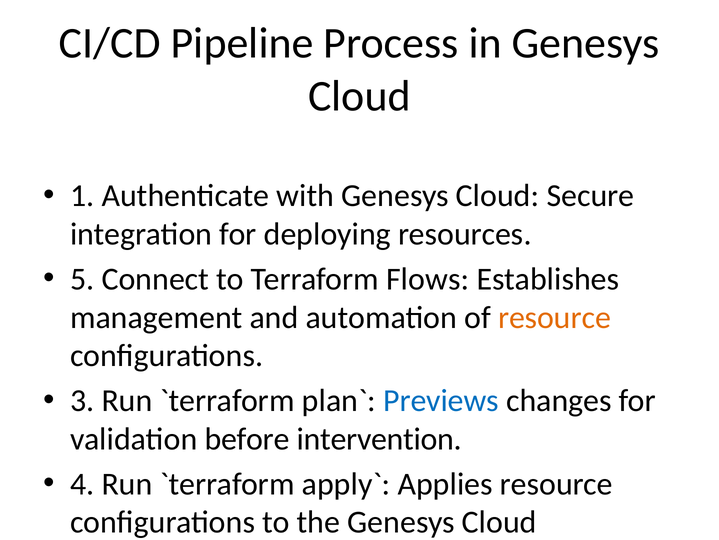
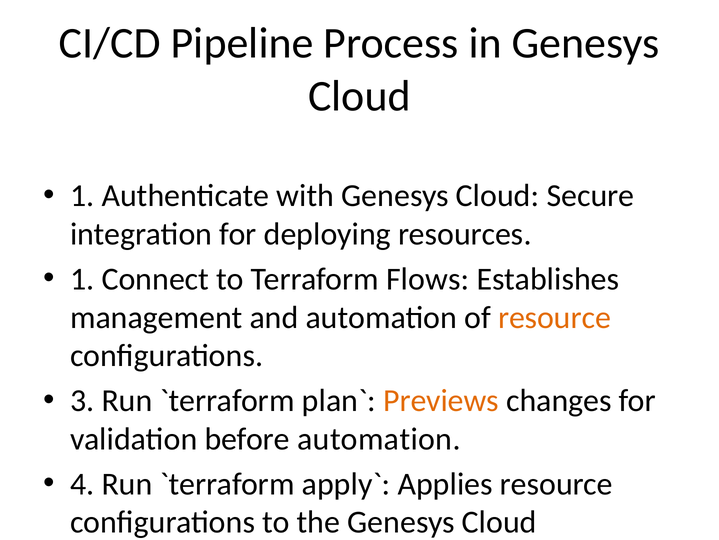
5 at (82, 279): 5 -> 1
Previews colour: blue -> orange
before intervention: intervention -> automation
